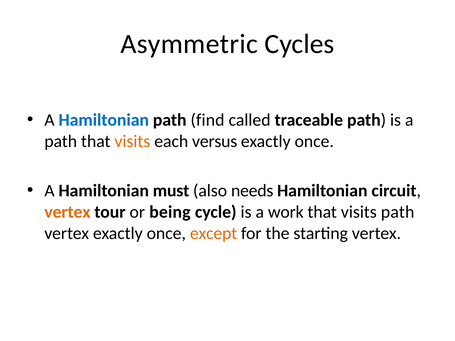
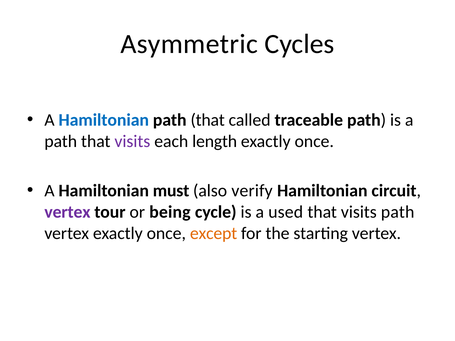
find at (207, 120): find -> that
visits at (132, 141) colour: orange -> purple
versus: versus -> length
needs: needs -> verify
vertex at (67, 212) colour: orange -> purple
work: work -> used
